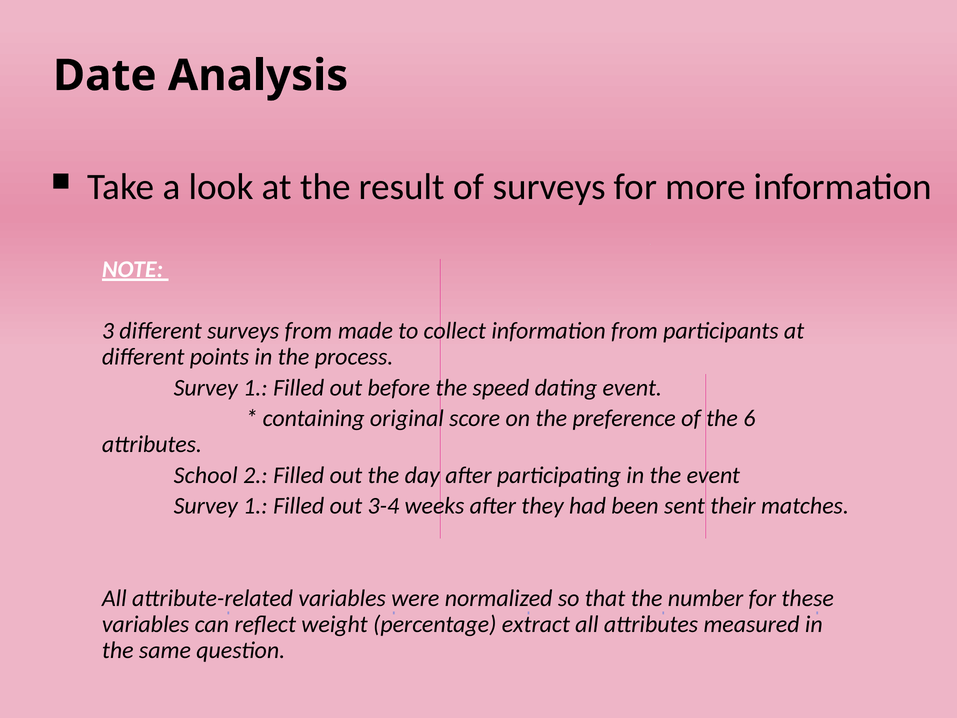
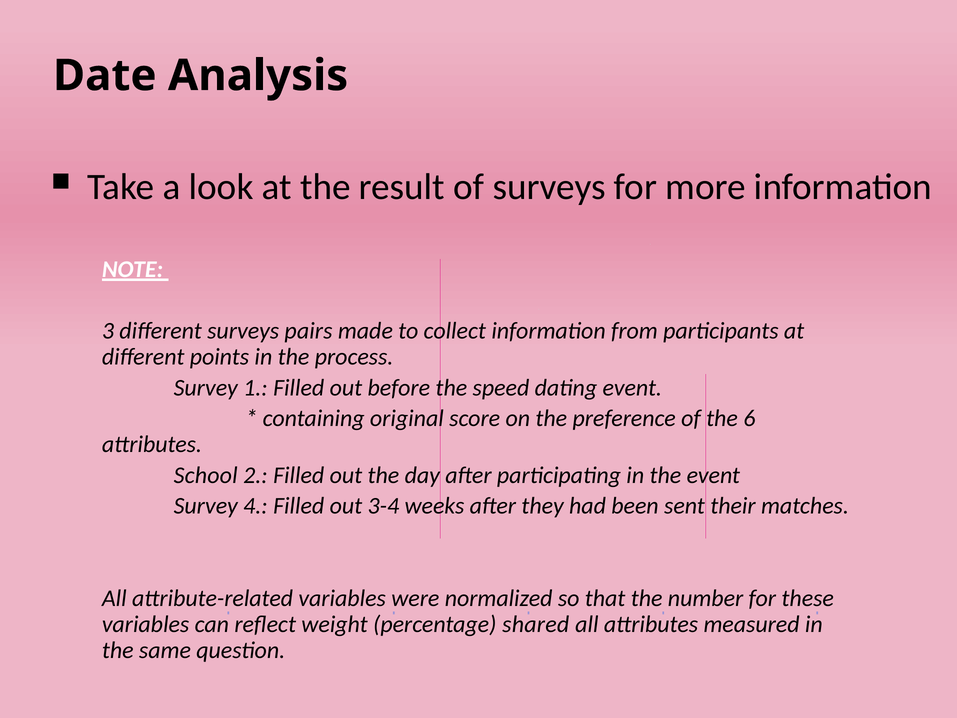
surveys from: from -> pairs
1 at (255, 506): 1 -> 4
extract: extract -> shared
